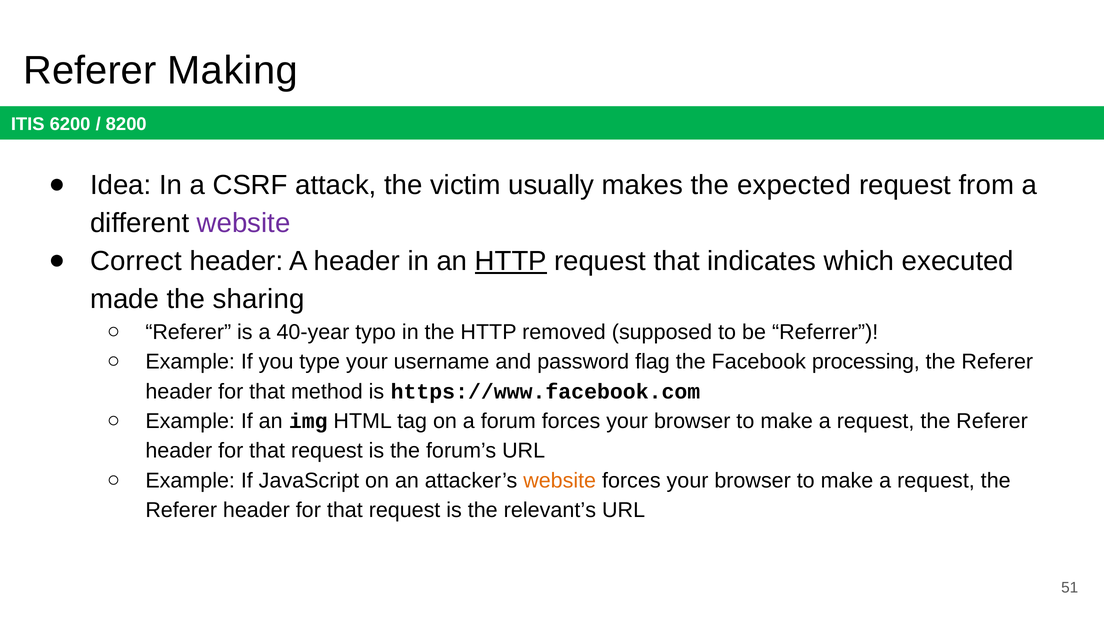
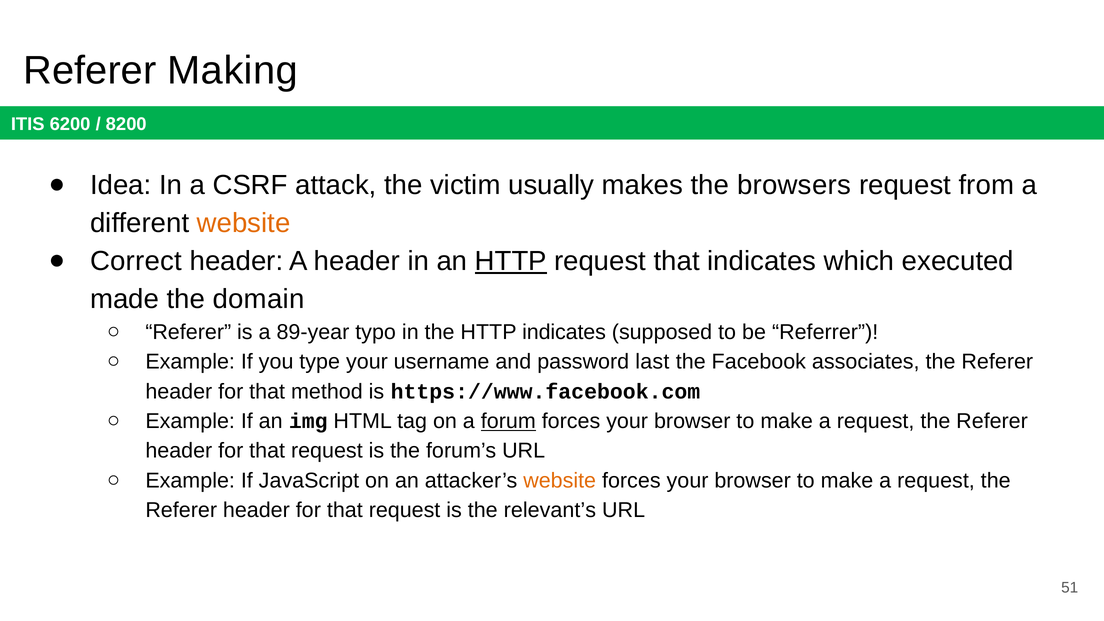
expected: expected -> browsers
website at (244, 223) colour: purple -> orange
sharing: sharing -> domain
40-year: 40-year -> 89-year
HTTP removed: removed -> indicates
flag: flag -> last
processing: processing -> associates
forum underline: none -> present
